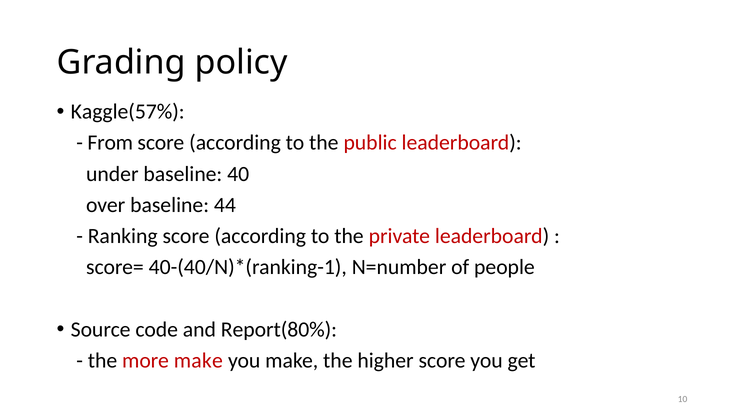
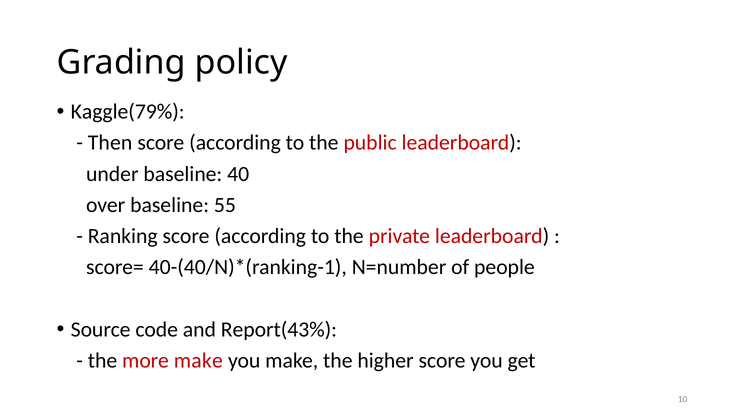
Kaggle(57%: Kaggle(57% -> Kaggle(79%
From: From -> Then
44: 44 -> 55
Report(80%: Report(80% -> Report(43%
